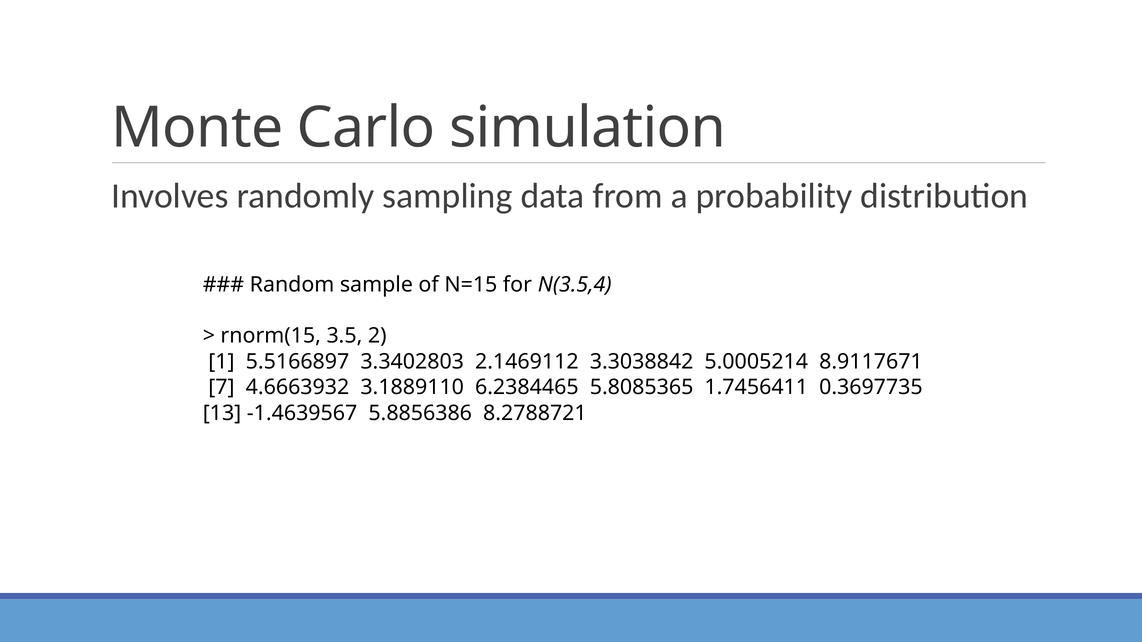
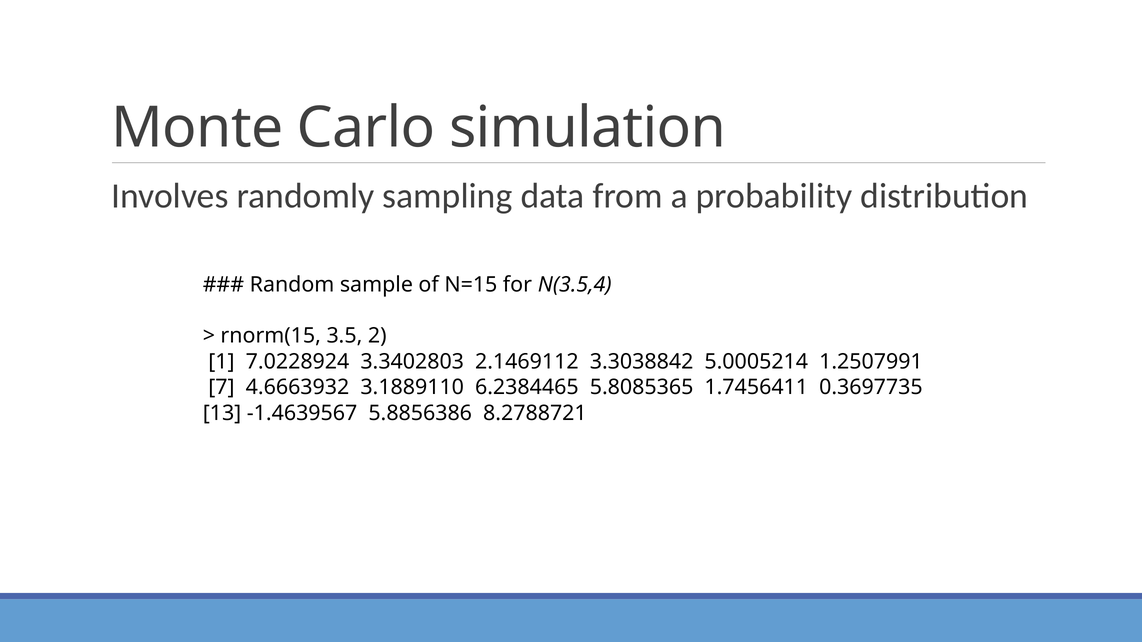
5.5166897: 5.5166897 -> 7.0228924
8.9117671: 8.9117671 -> 1.2507991
